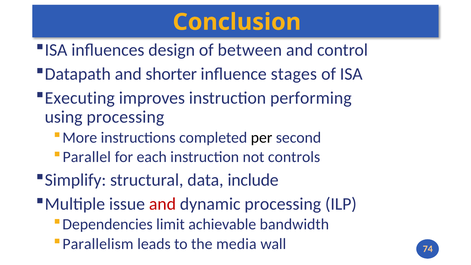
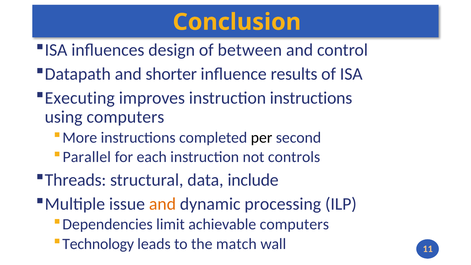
stages: stages -> results
instruction performing: performing -> instructions
using processing: processing -> computers
Simplify: Simplify -> Threads
and at (162, 204) colour: red -> orange
achievable bandwidth: bandwidth -> computers
Parallelism: Parallelism -> Technology
media: media -> match
74: 74 -> 11
